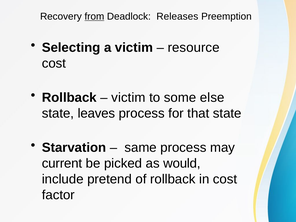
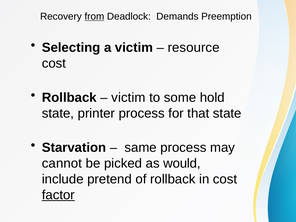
Releases: Releases -> Demands
else: else -> hold
leaves: leaves -> printer
current: current -> cannot
factor underline: none -> present
